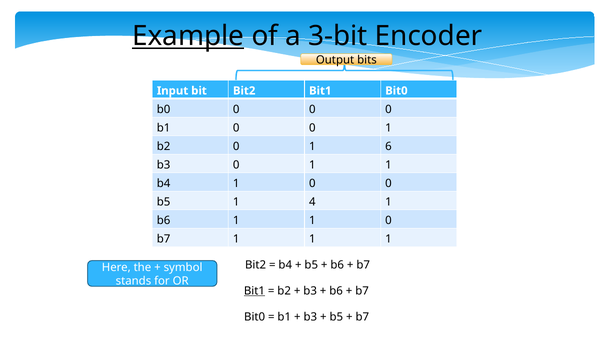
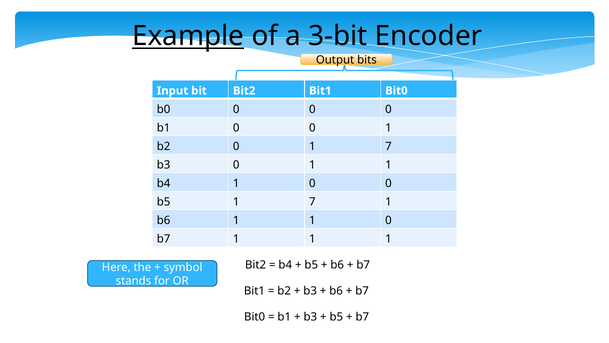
0 1 6: 6 -> 7
b5 1 4: 4 -> 7
Bit1 at (254, 290) underline: present -> none
